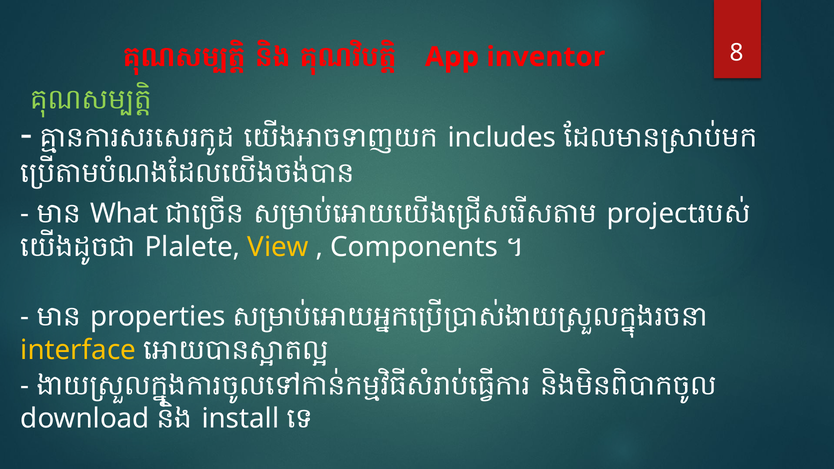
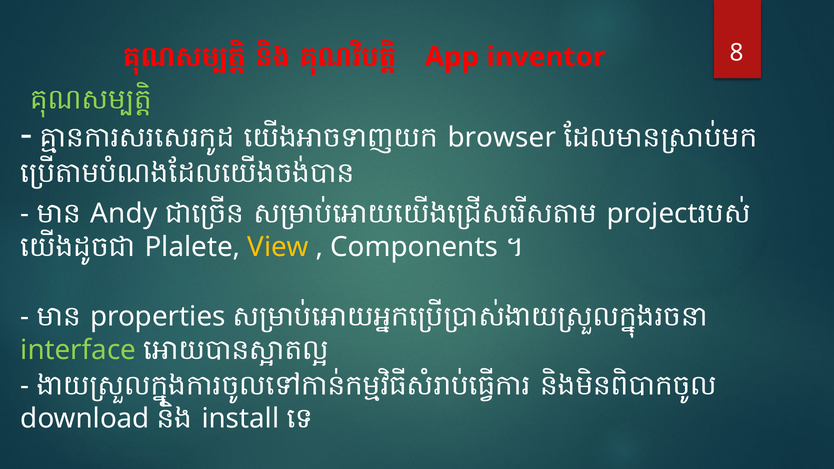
includes: includes -> browser
What: What -> Andy
interface colour: yellow -> light green
